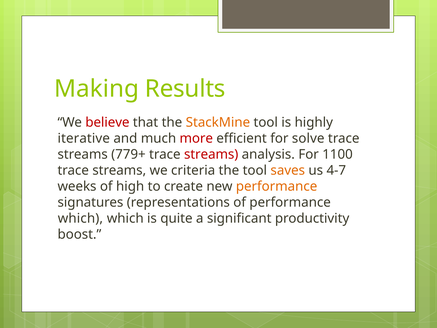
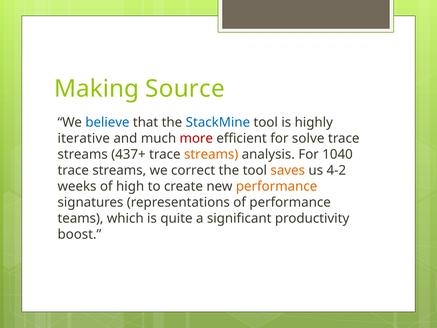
Results: Results -> Source
believe colour: red -> blue
StackMine colour: orange -> blue
779+: 779+ -> 437+
streams at (211, 154) colour: red -> orange
1100: 1100 -> 1040
criteria: criteria -> correct
4-7: 4-7 -> 4-2
which at (80, 218): which -> teams
